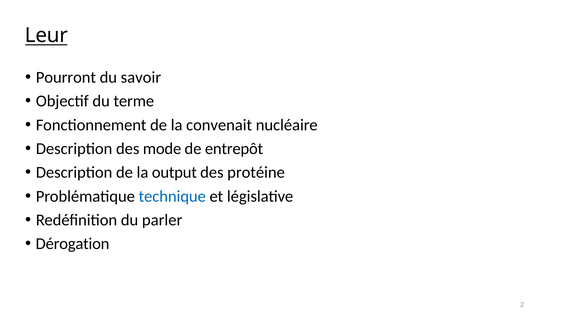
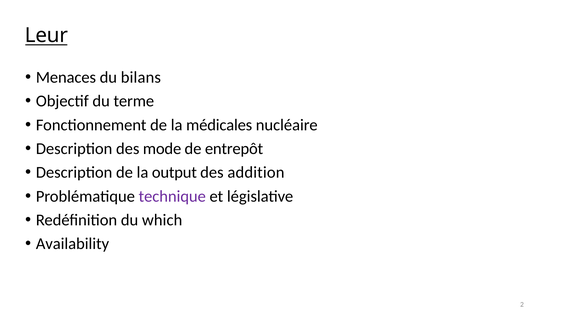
Pourront: Pourront -> Menaces
savoir: savoir -> bilans
convenait: convenait -> médicales
protéine: protéine -> addition
technique colour: blue -> purple
parler: parler -> which
Dérogation: Dérogation -> Availability
